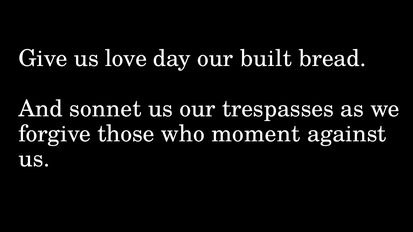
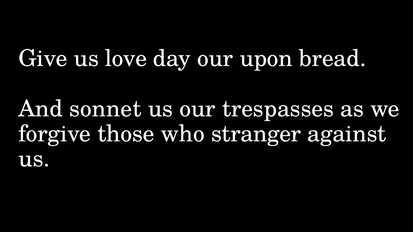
built: built -> upon
moment: moment -> stranger
